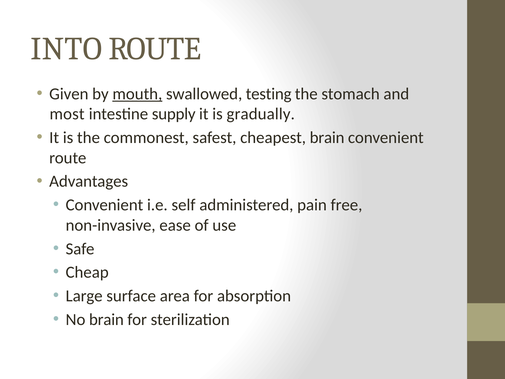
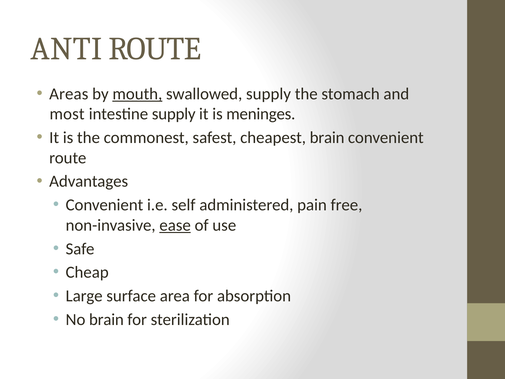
INTO: INTO -> ANTI
Given: Given -> Areas
swallowed testing: testing -> supply
gradually: gradually -> meninges
ease underline: none -> present
